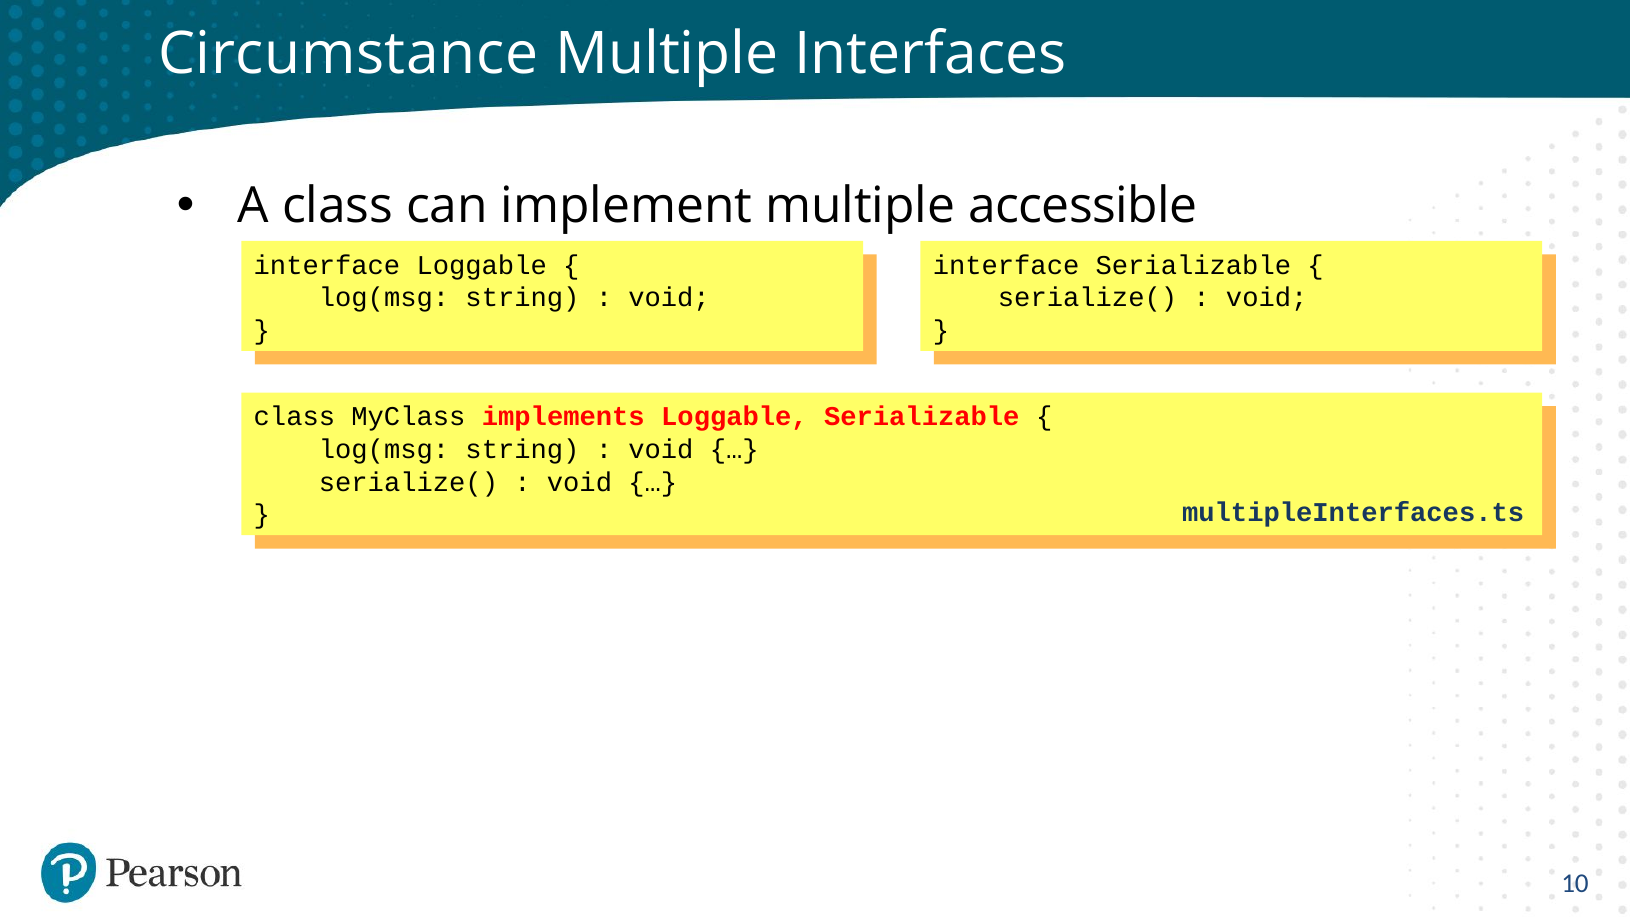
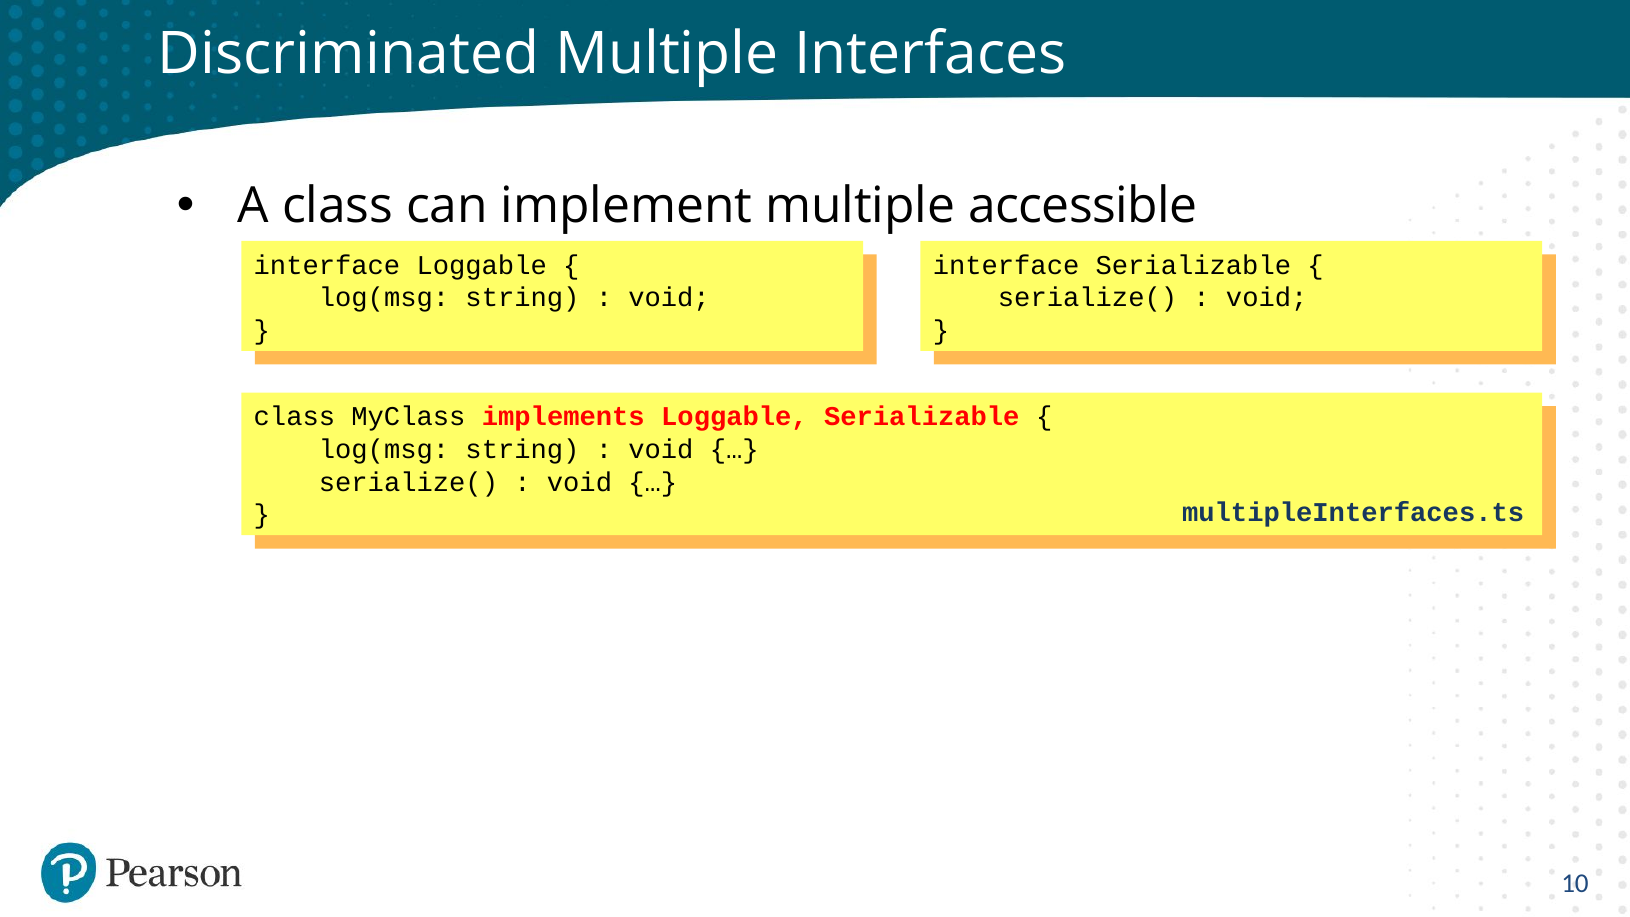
Circumstance: Circumstance -> Discriminated
